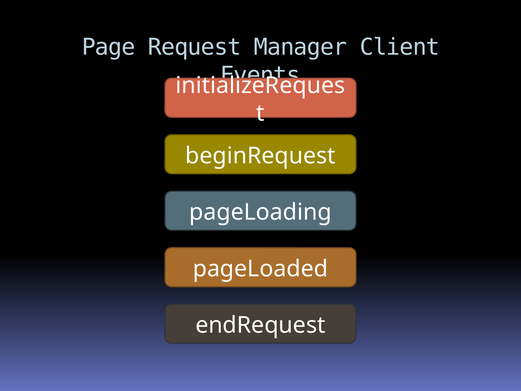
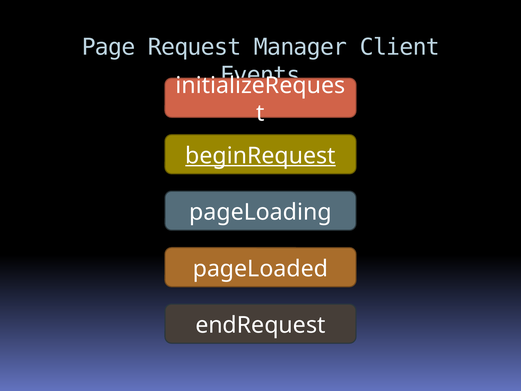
beginRequest underline: none -> present
